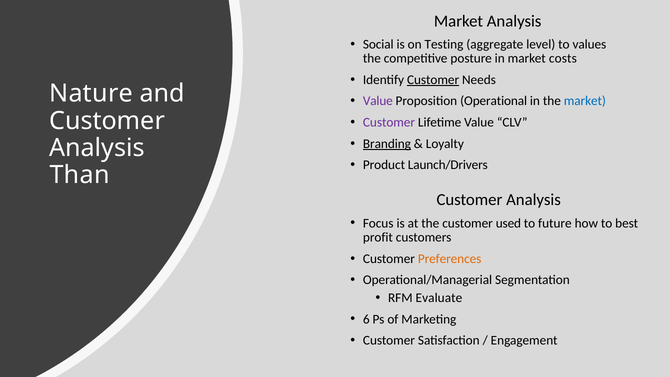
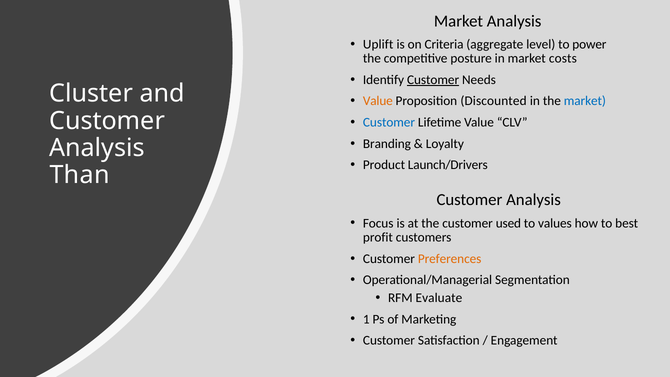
Social: Social -> Uplift
Testing: Testing -> Criteria
values: values -> power
Nature: Nature -> Cluster
Value at (378, 101) colour: purple -> orange
Operational: Operational -> Discounted
Customer at (389, 122) colour: purple -> blue
Branding underline: present -> none
future: future -> values
6: 6 -> 1
